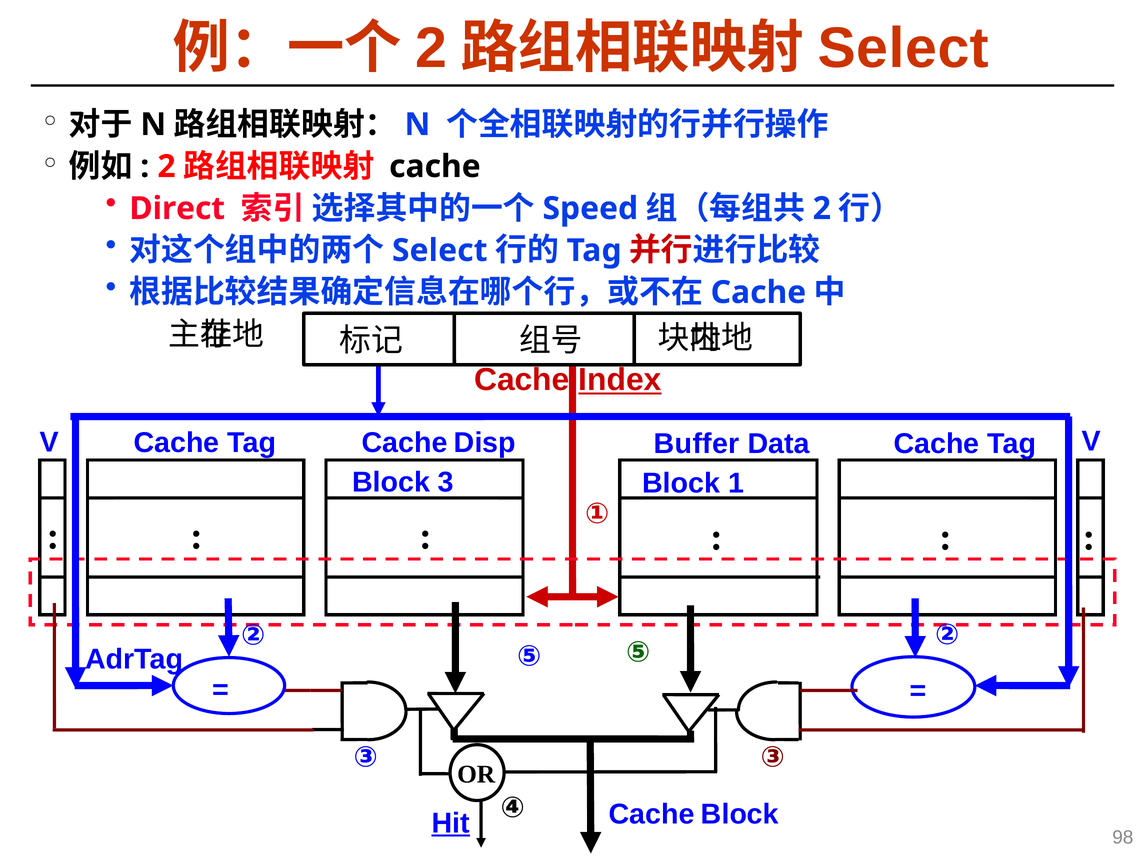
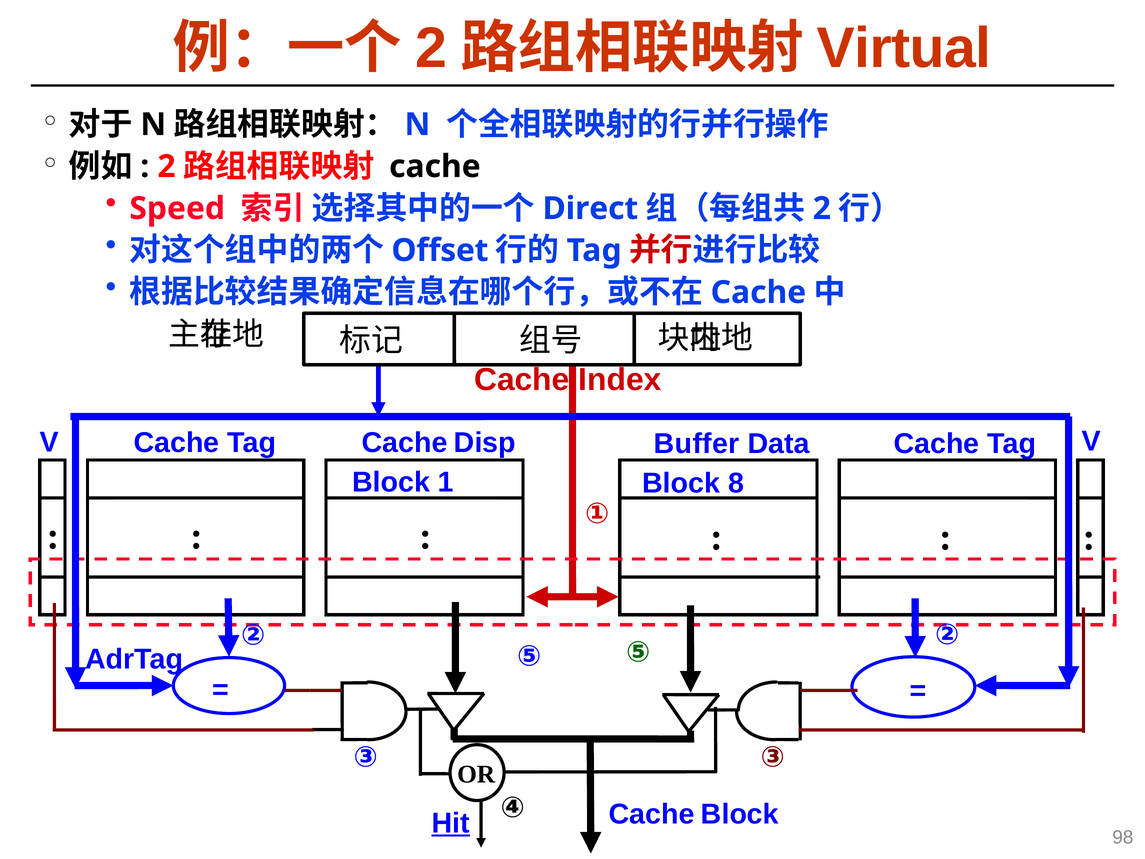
Select at (903, 48): Select -> Virtual
Direct: Direct -> Speed
Speed: Speed -> Direct
Select at (440, 250): Select -> Offset
Index underline: present -> none
3: 3 -> 1
1: 1 -> 8
